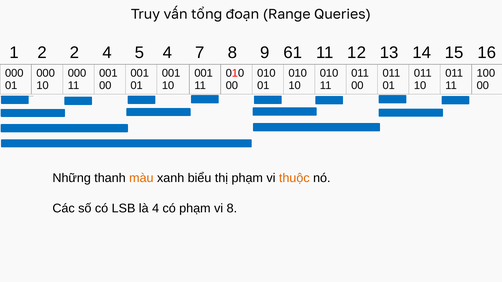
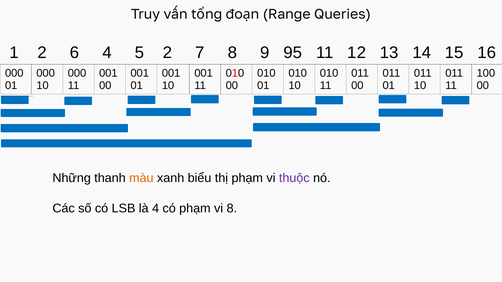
2 2: 2 -> 6
5 4: 4 -> 2
61: 61 -> 95
thuộc colour: orange -> purple
